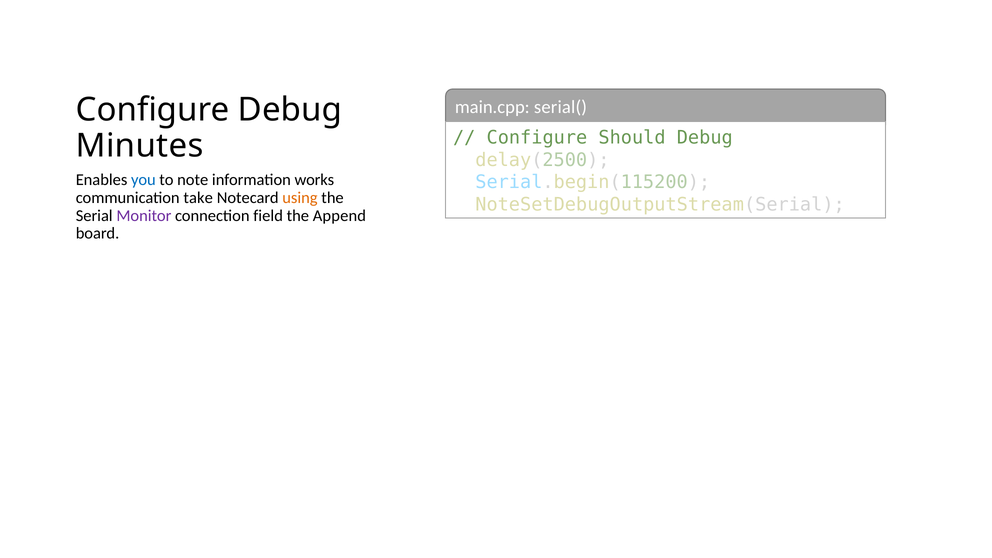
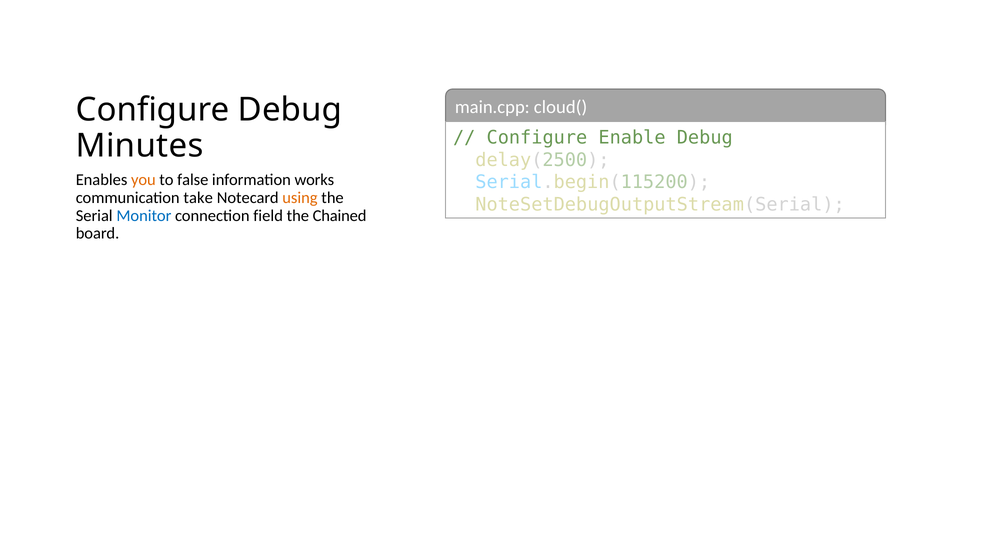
serial(: serial( -> cloud(
Should: Should -> Enable
you colour: blue -> orange
note: note -> false
Monitor colour: purple -> blue
Append: Append -> Chained
